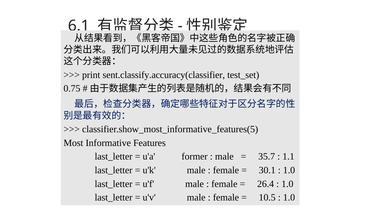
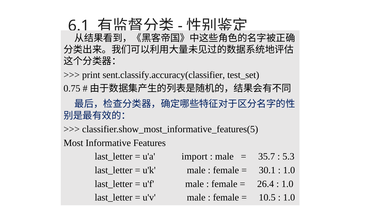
former: former -> import
1.1: 1.1 -> 5.3
